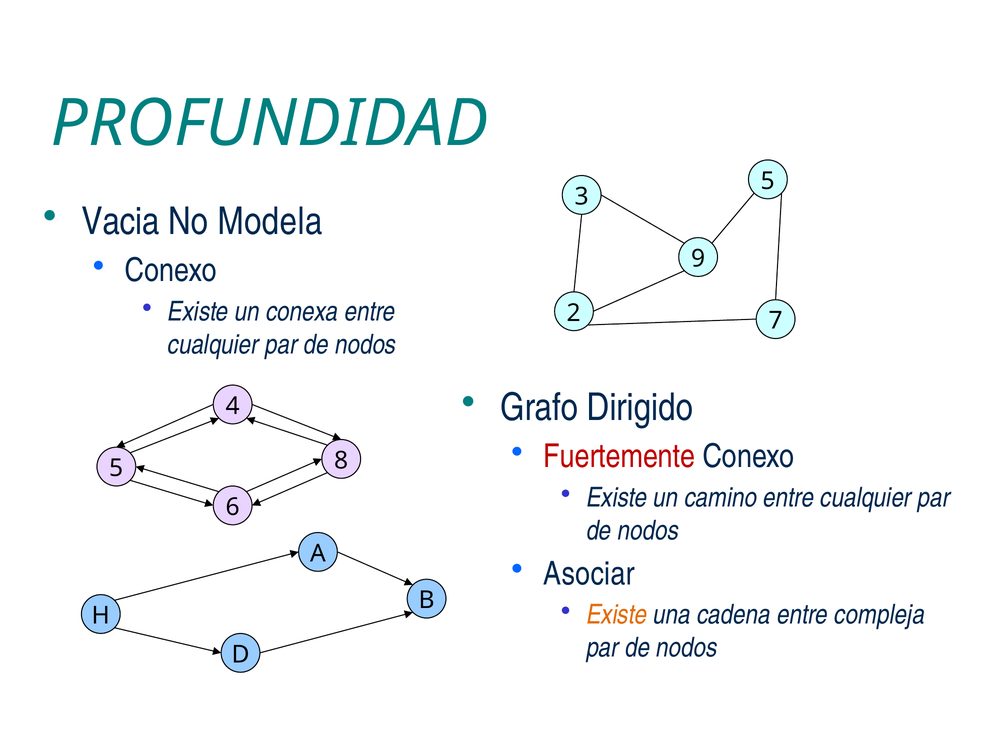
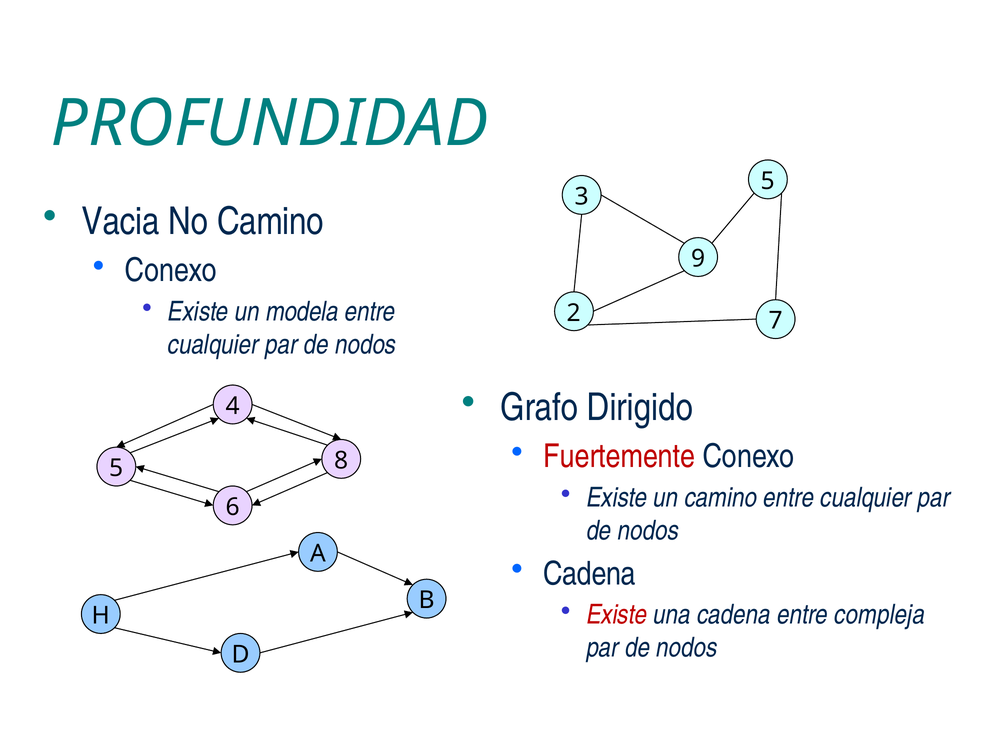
No Modela: Modela -> Camino
conexa: conexa -> modela
Asociar at (589, 574): Asociar -> Cadena
Existe at (617, 615) colour: orange -> red
